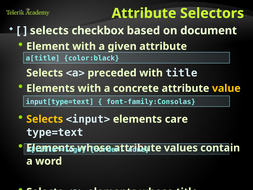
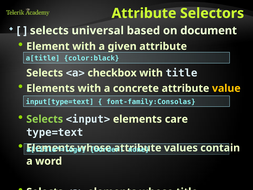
checkbox: checkbox -> universal
preceded: preceded -> checkbox
Selects at (45, 119) colour: yellow -> light green
